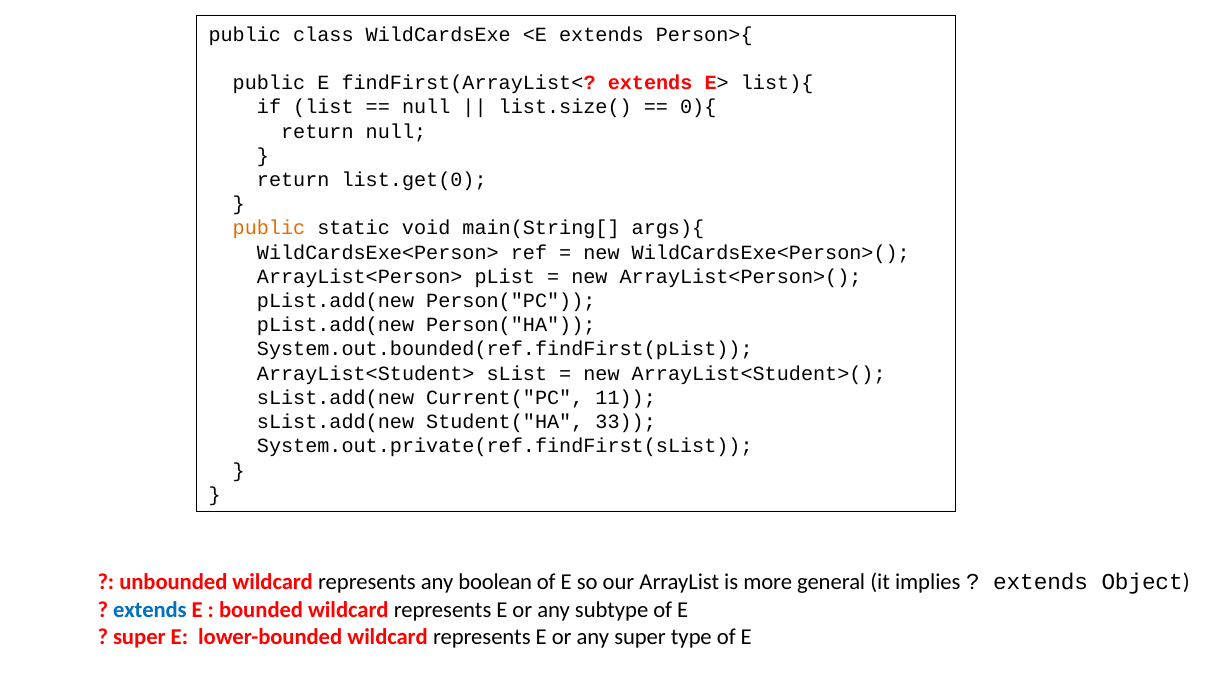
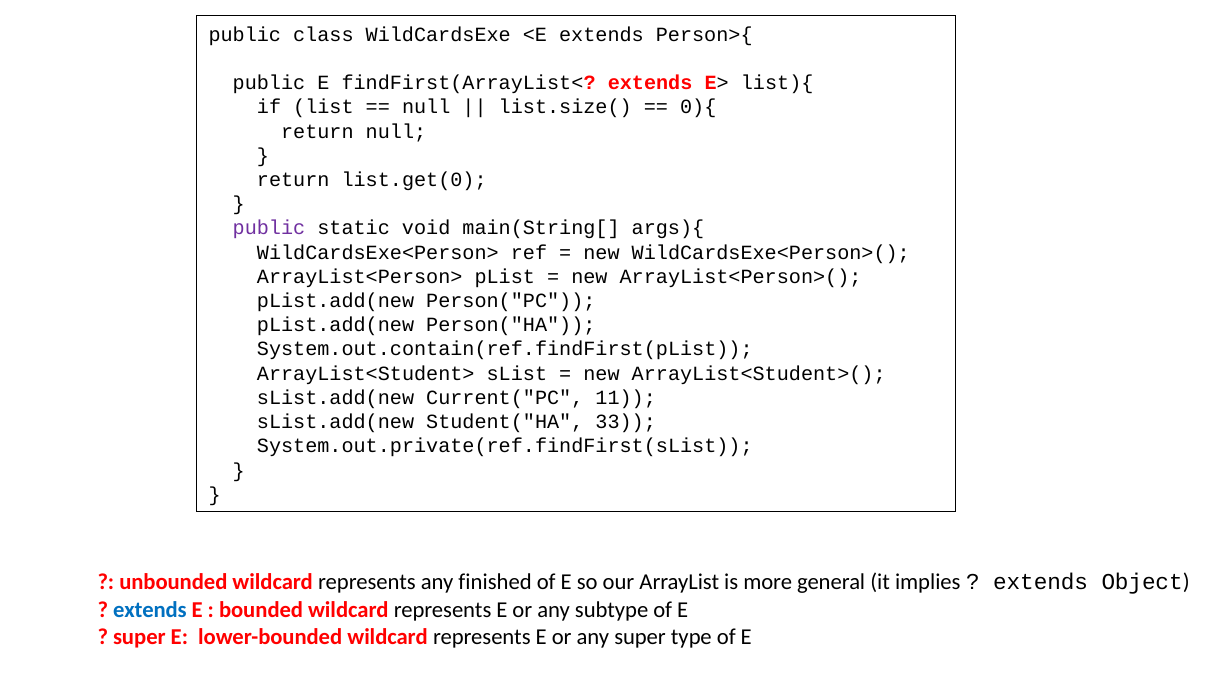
public at (269, 228) colour: orange -> purple
System.out.bounded(ref.findFirst(pList: System.out.bounded(ref.findFirst(pList -> System.out.contain(ref.findFirst(pList
boolean: boolean -> finished
